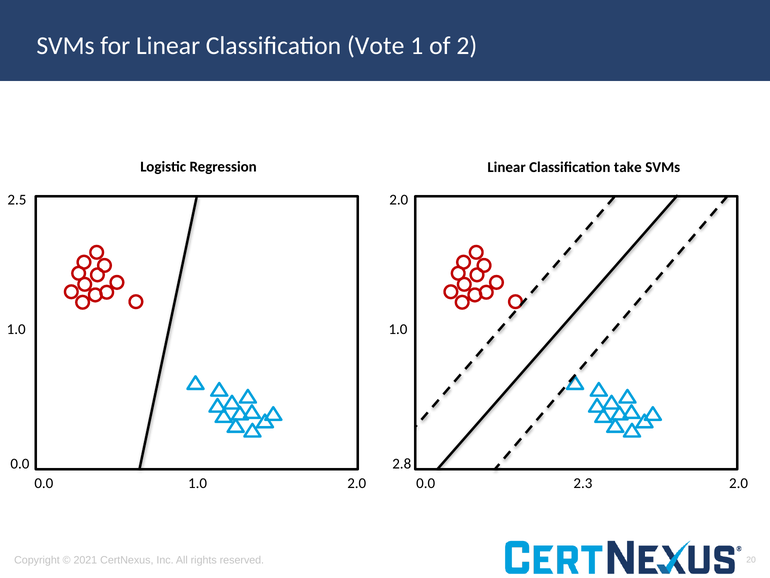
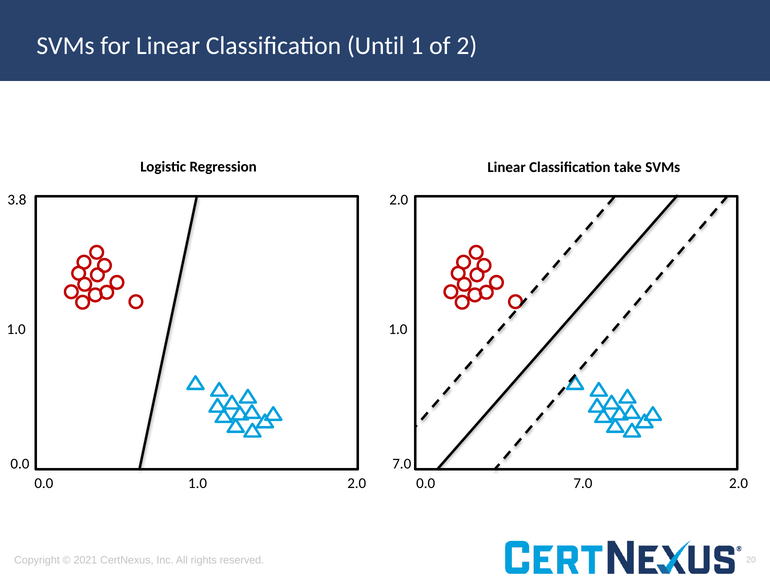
Vote: Vote -> Until
2.5: 2.5 -> 3.8
2.8 at (402, 463): 2.8 -> 7.0
2.3 at (583, 483): 2.3 -> 7.0
